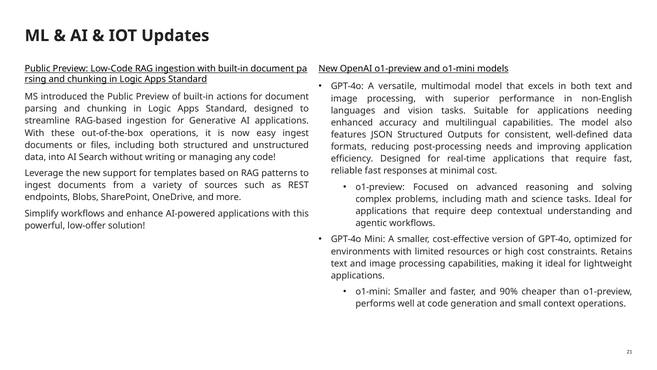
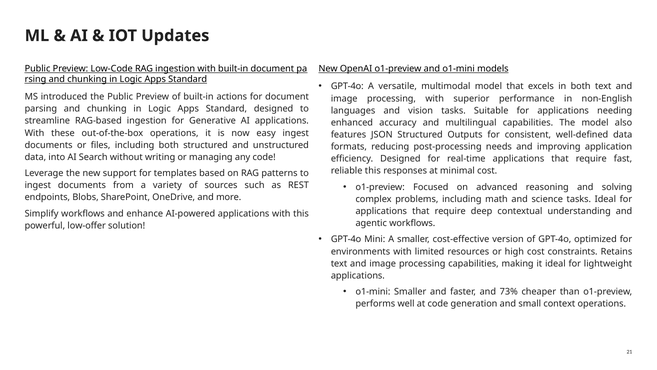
reliable fast: fast -> this
90%: 90% -> 73%
